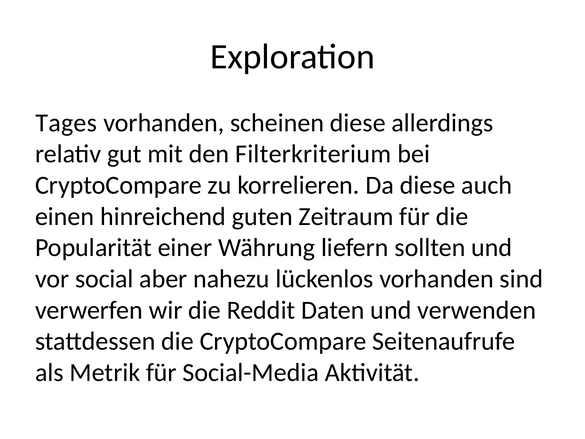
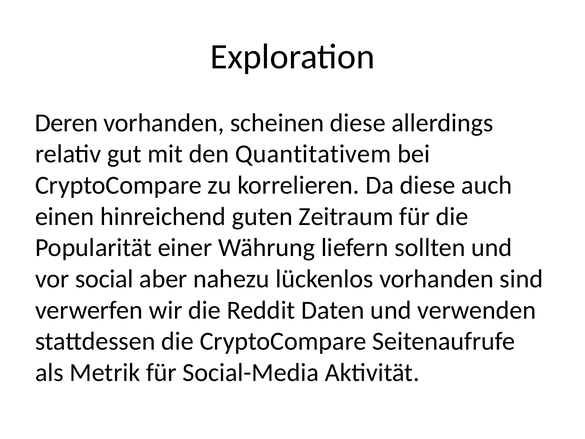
Tages: Tages -> Deren
Filterkriterium: Filterkriterium -> Quantitativem
